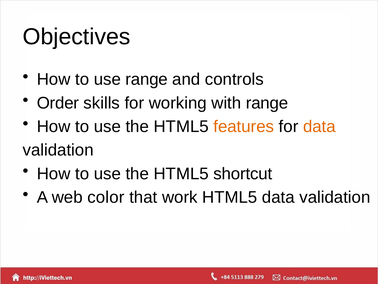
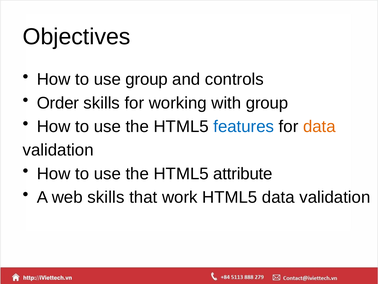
use range: range -> group
with range: range -> group
features colour: orange -> blue
shortcut: shortcut -> attribute
web color: color -> skills
